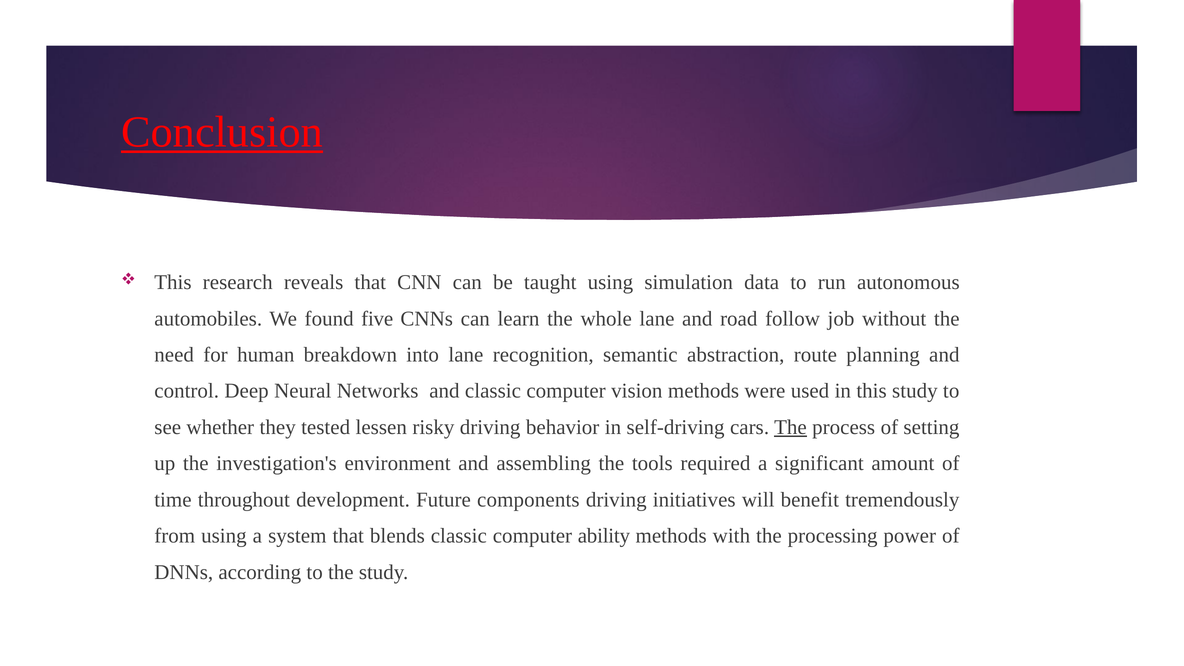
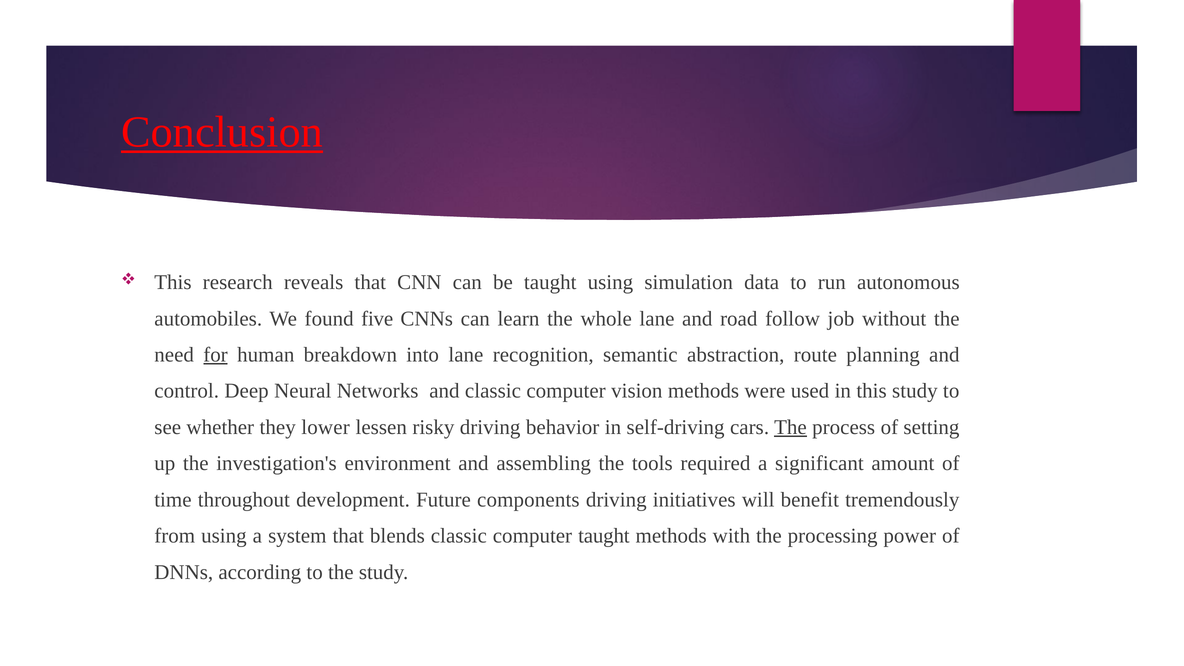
for underline: none -> present
tested: tested -> lower
computer ability: ability -> taught
